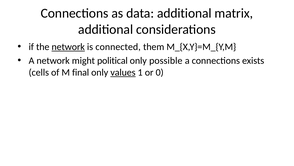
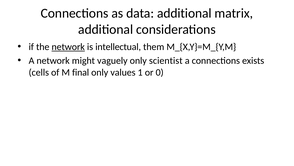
connected: connected -> intellectual
political: political -> vaguely
possible: possible -> scientist
values underline: present -> none
